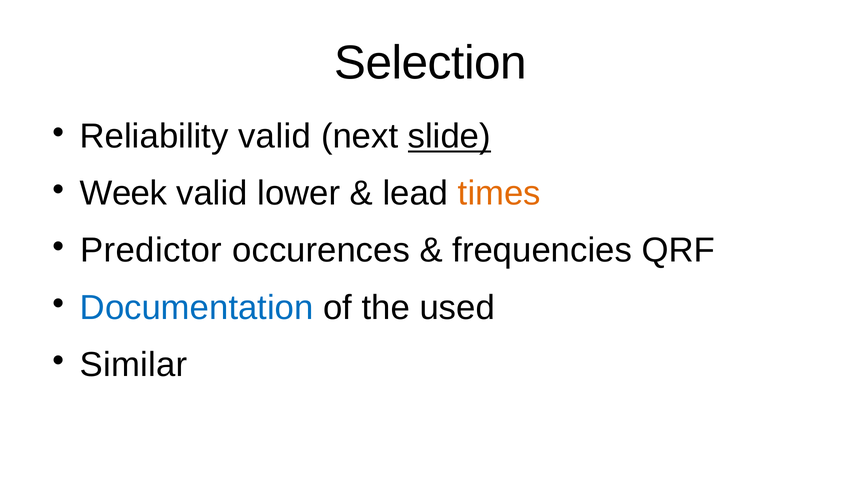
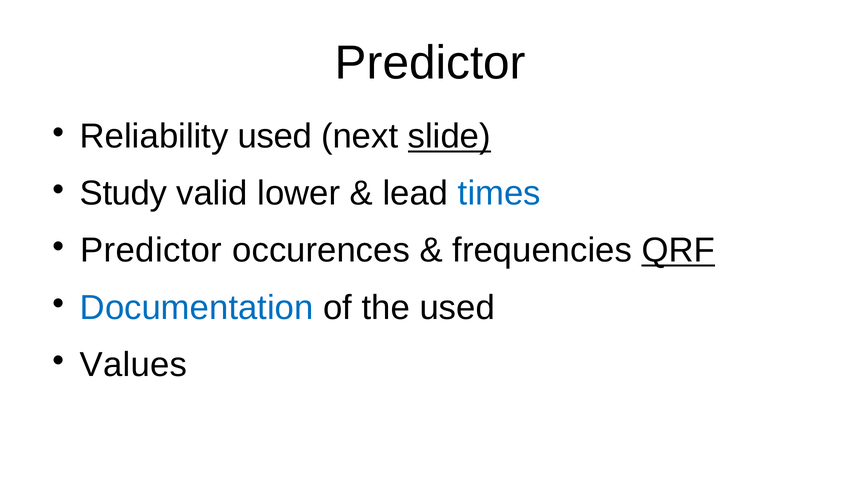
Selection at (431, 63): Selection -> Predictor
Reliability valid: valid -> used
Week: Week -> Study
times colour: orange -> blue
QRF underline: none -> present
Similar: Similar -> Values
